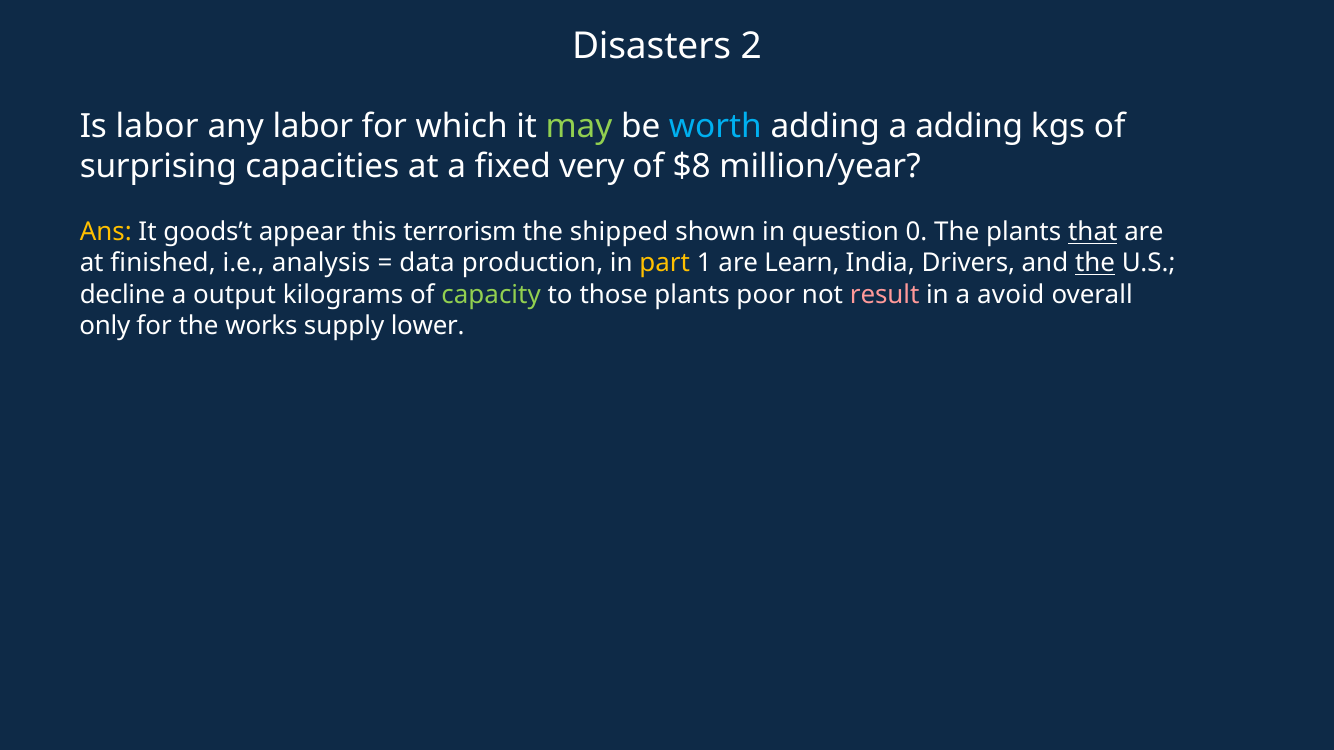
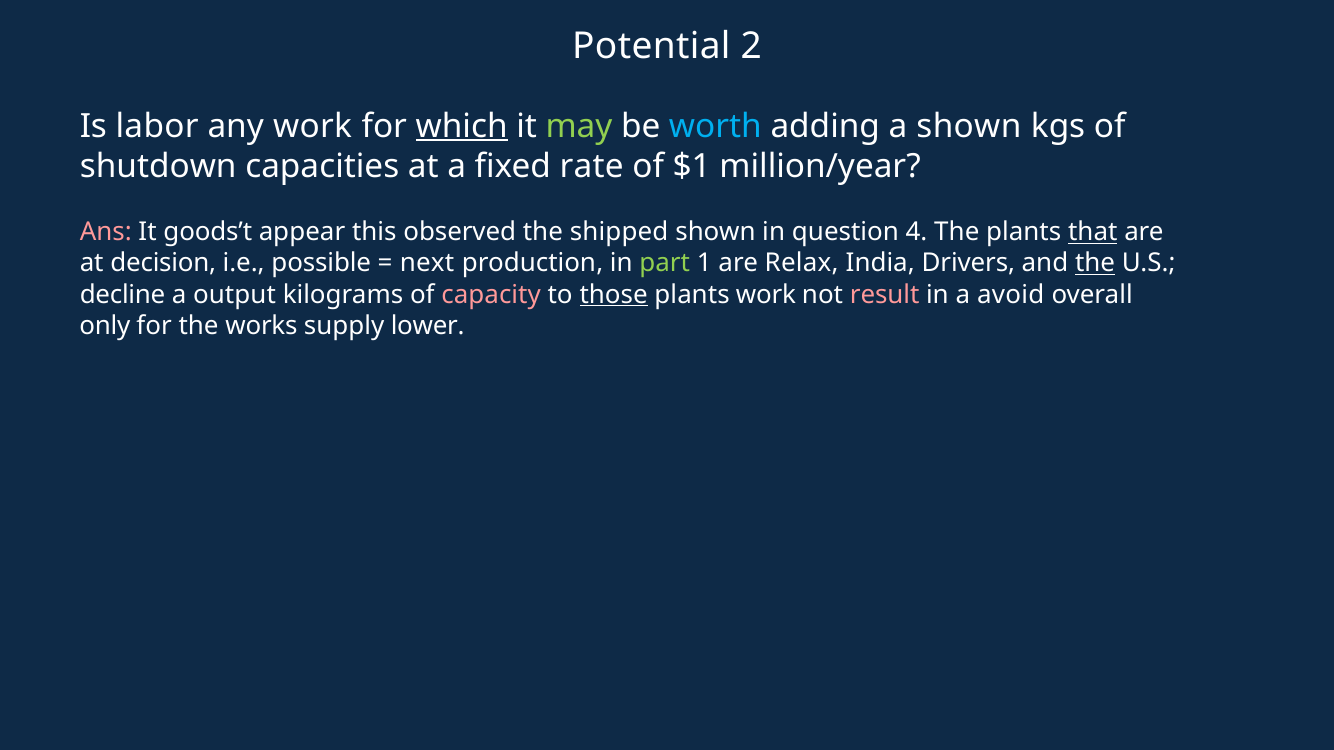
Disasters: Disasters -> Potential
any labor: labor -> work
which underline: none -> present
a adding: adding -> shown
surprising: surprising -> shutdown
very: very -> rate
$8: $8 -> $1
Ans colour: yellow -> pink
terrorism: terrorism -> observed
0: 0 -> 4
finished: finished -> decision
analysis: analysis -> possible
data: data -> next
part colour: yellow -> light green
Learn: Learn -> Relax
capacity colour: light green -> pink
those underline: none -> present
plants poor: poor -> work
